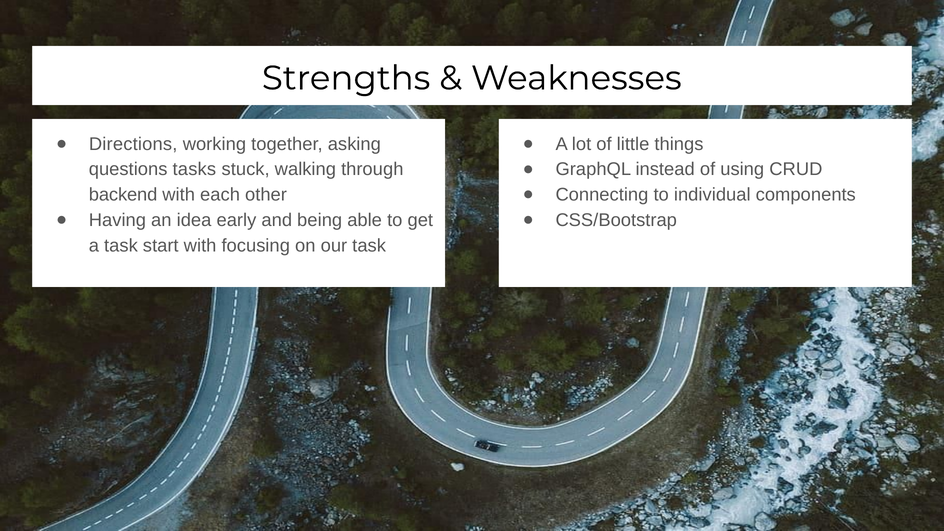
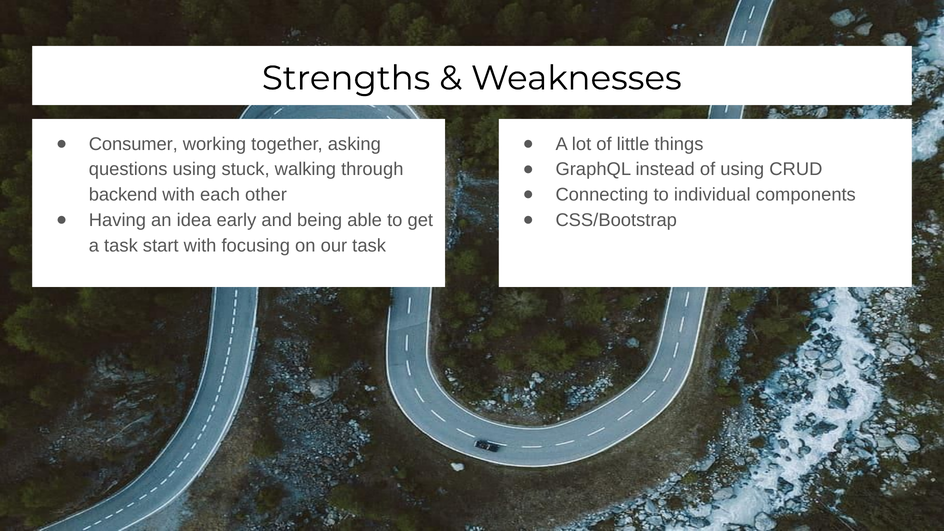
Directions: Directions -> Consumer
questions tasks: tasks -> using
